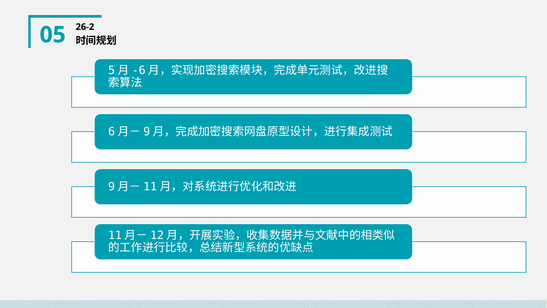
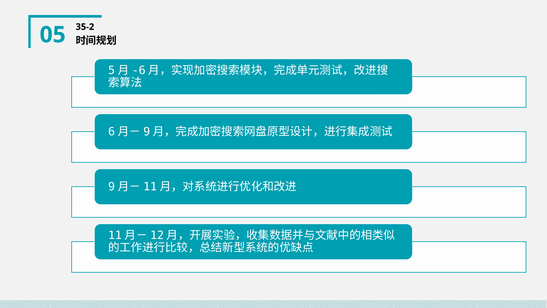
26-2: 26-2 -> 35-2
